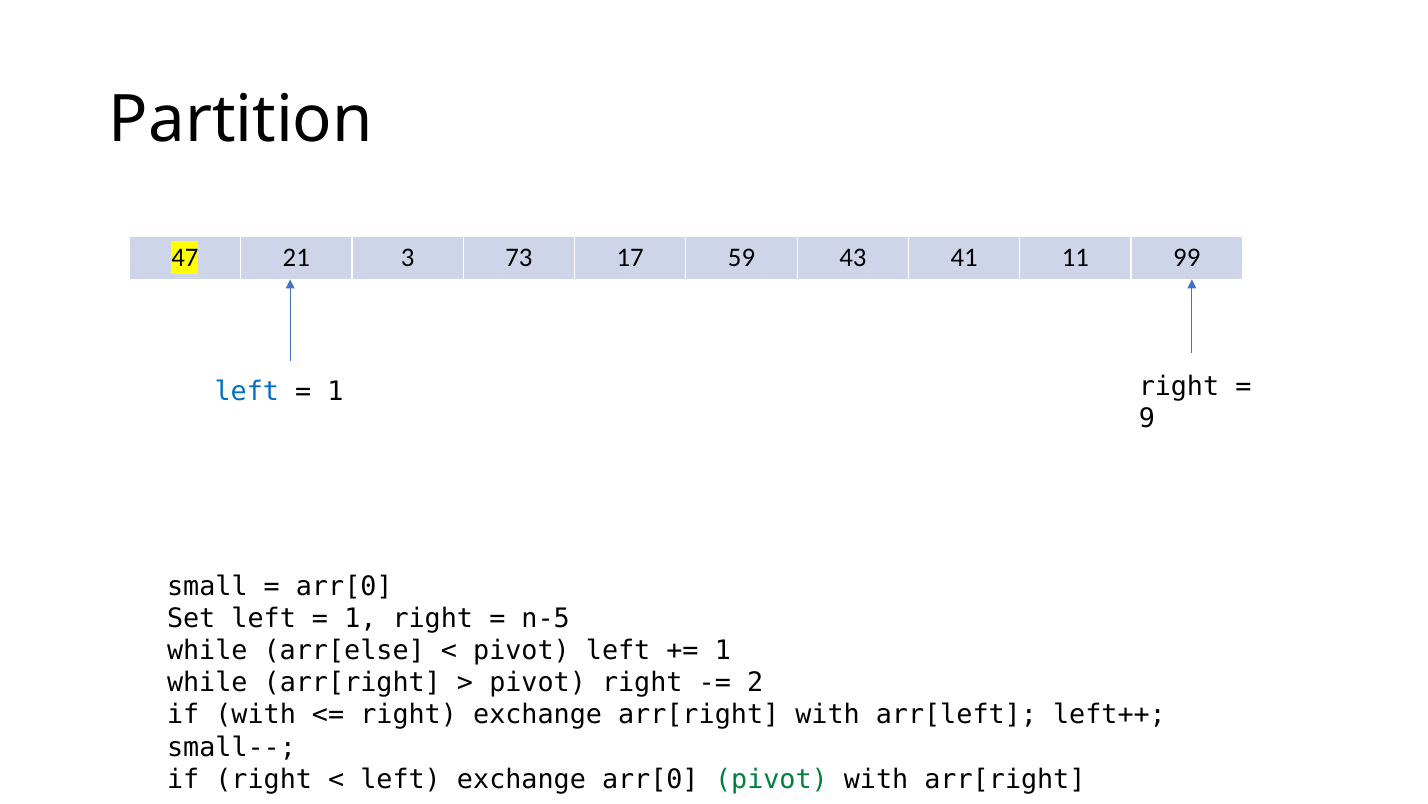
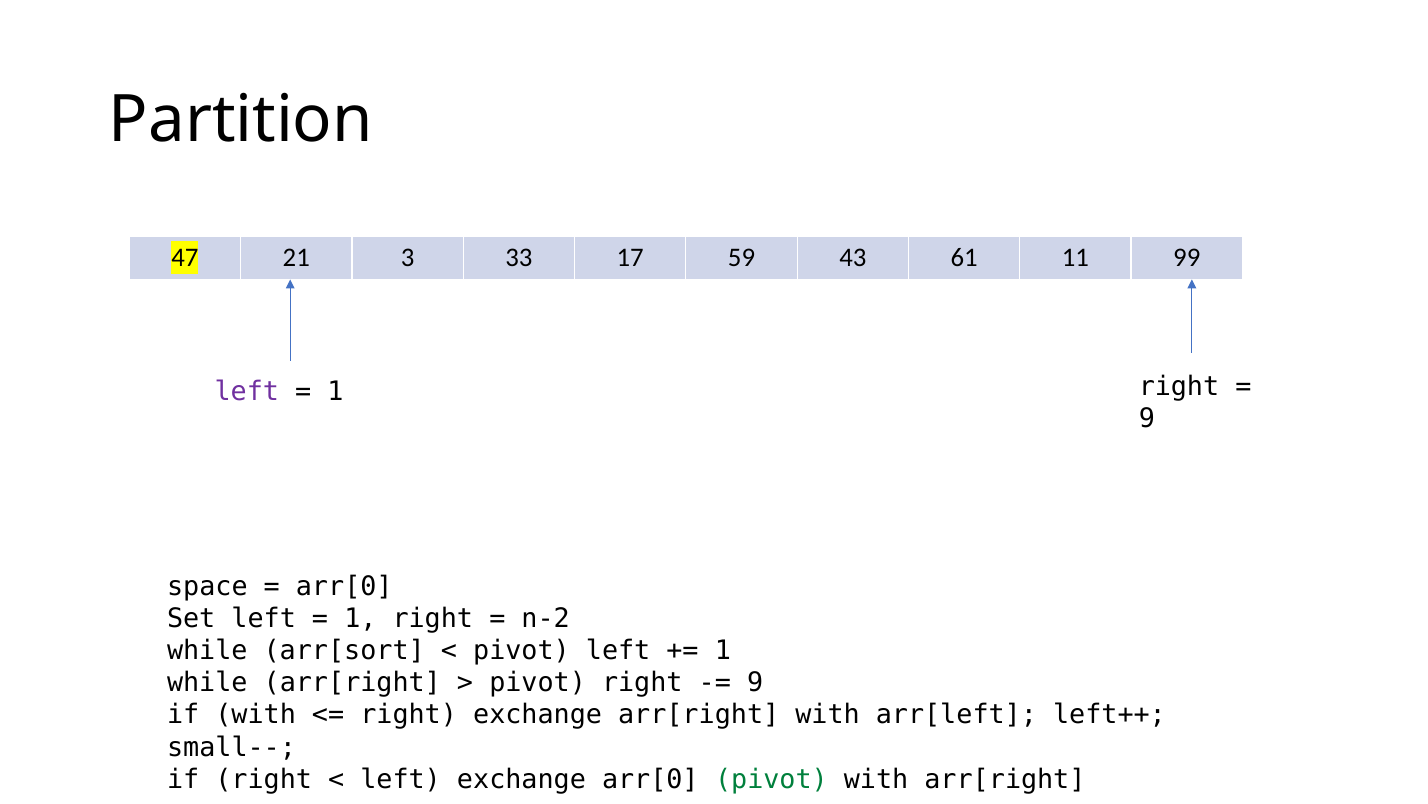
73: 73 -> 33
41: 41 -> 61
left at (247, 392) colour: blue -> purple
small: small -> space
n-5: n-5 -> n-2
arr[else: arr[else -> arr[sort
2 at (755, 682): 2 -> 9
